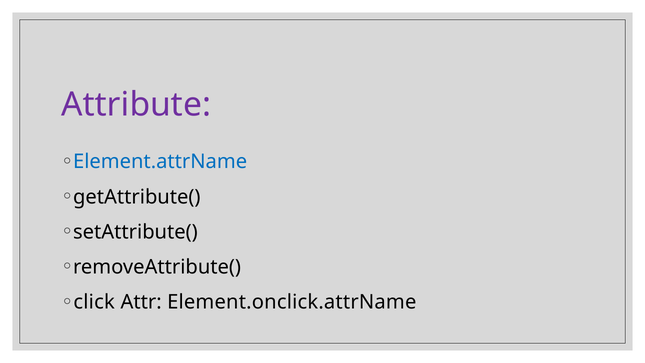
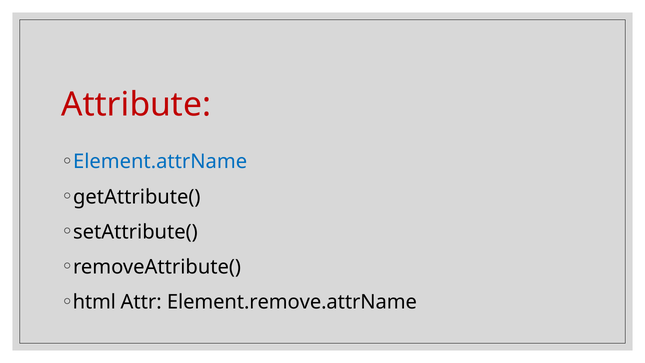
Attribute colour: purple -> red
click: click -> html
Element.onclick.attrName: Element.onclick.attrName -> Element.remove.attrName
